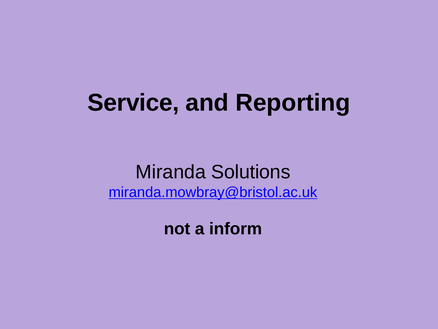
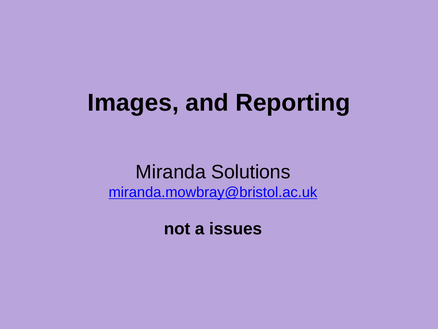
Service: Service -> Images
inform: inform -> issues
